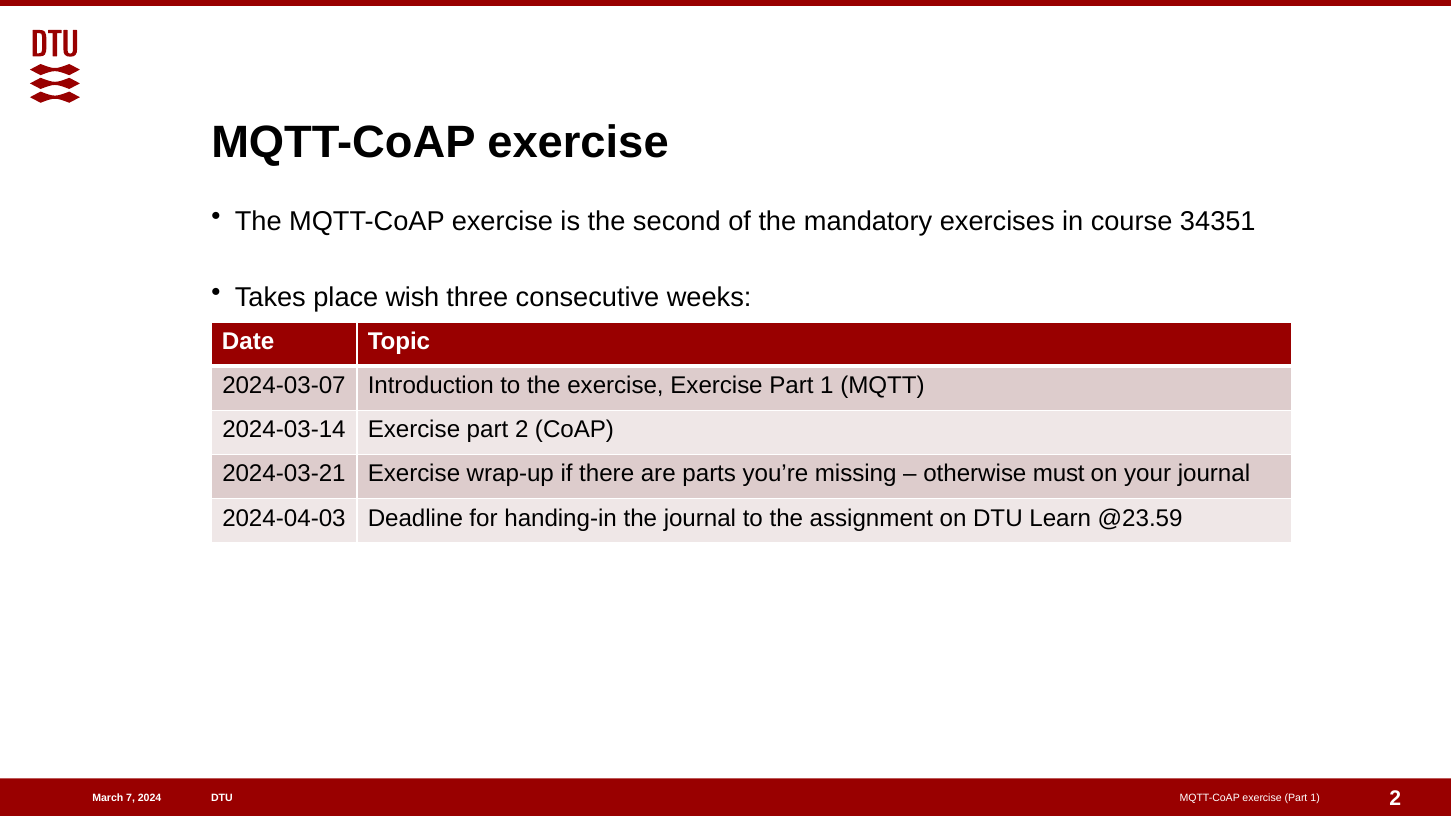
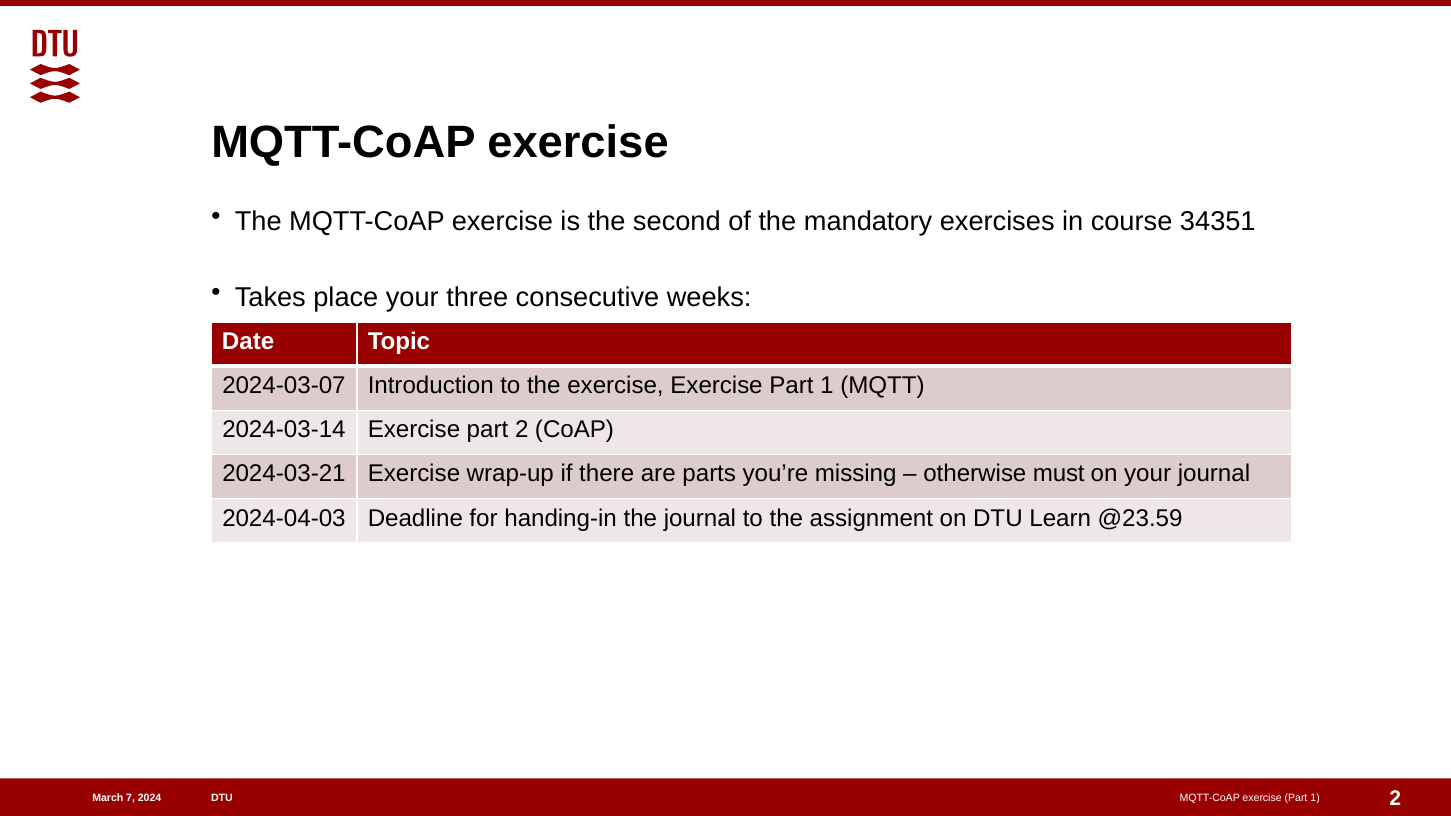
place wish: wish -> your
